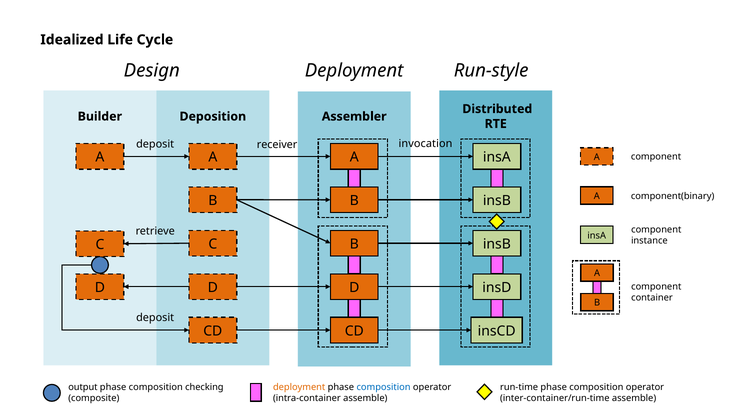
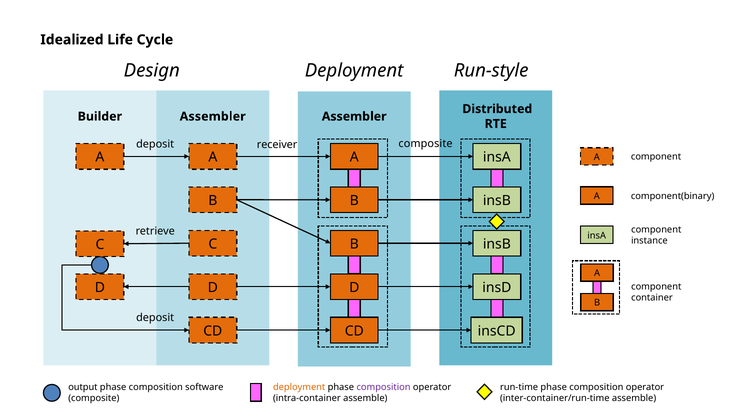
Builder Deposition: Deposition -> Assembler
invocation at (425, 144): invocation -> composite
checking: checking -> software
composition at (384, 387) colour: blue -> purple
